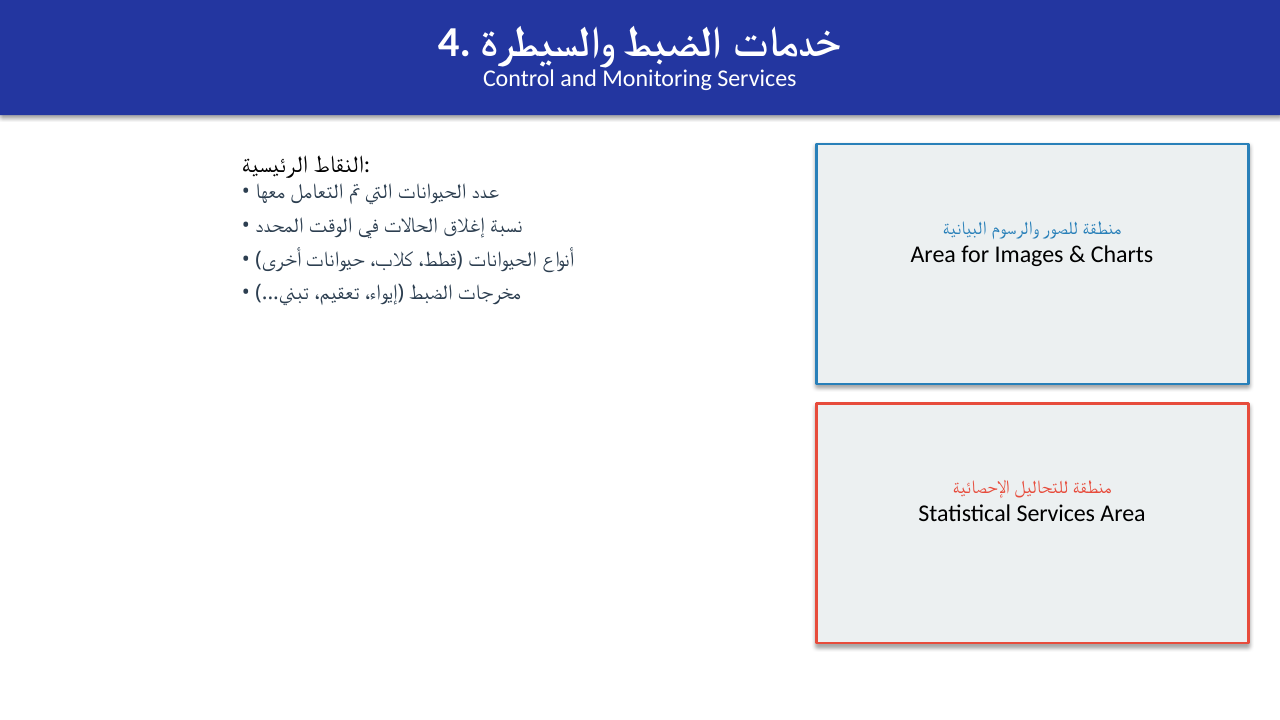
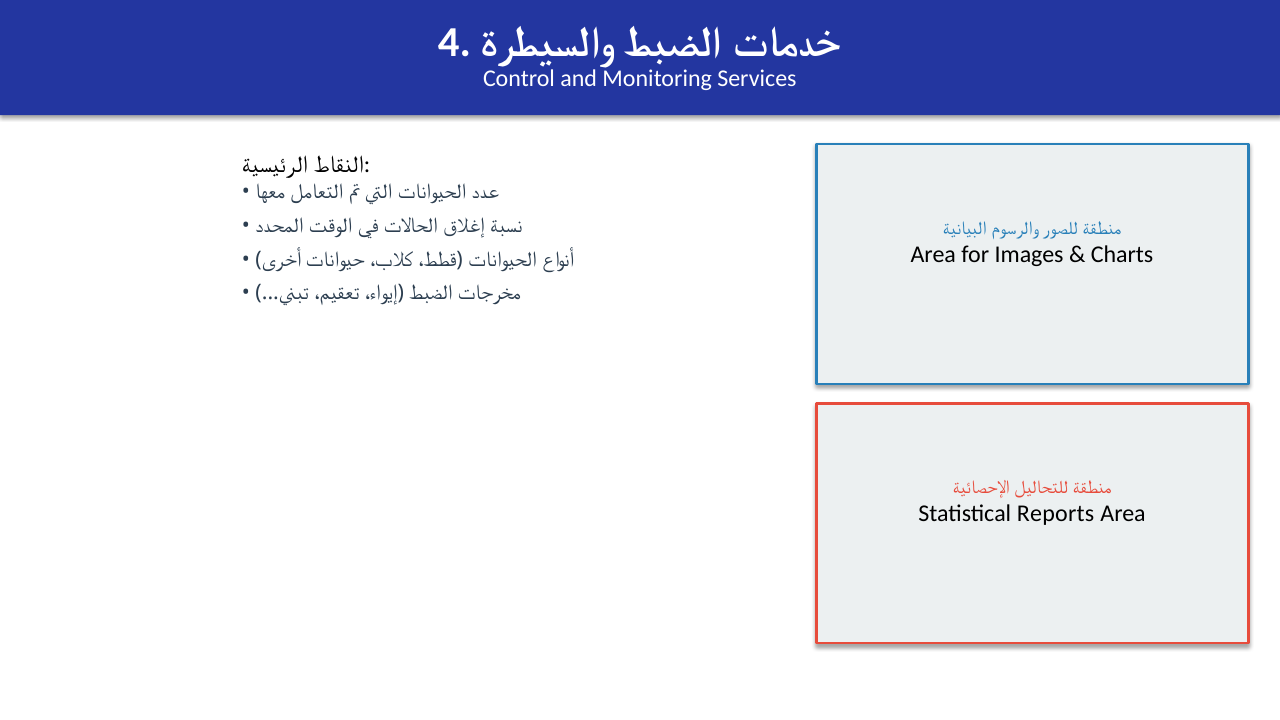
Statistical Services: Services -> Reports
